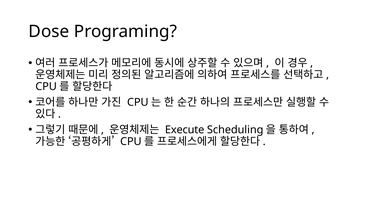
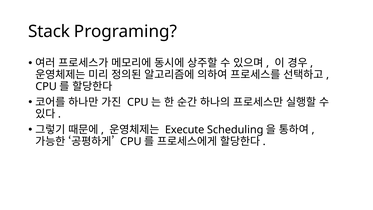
Dose: Dose -> Stack
